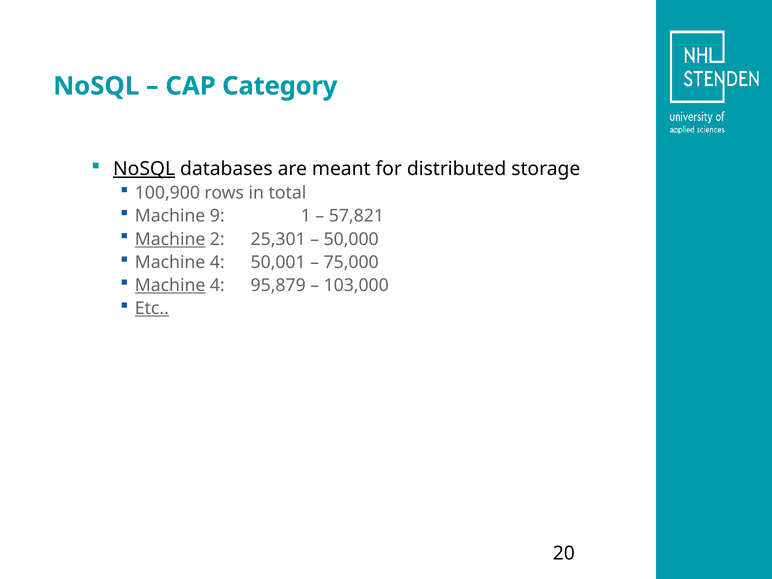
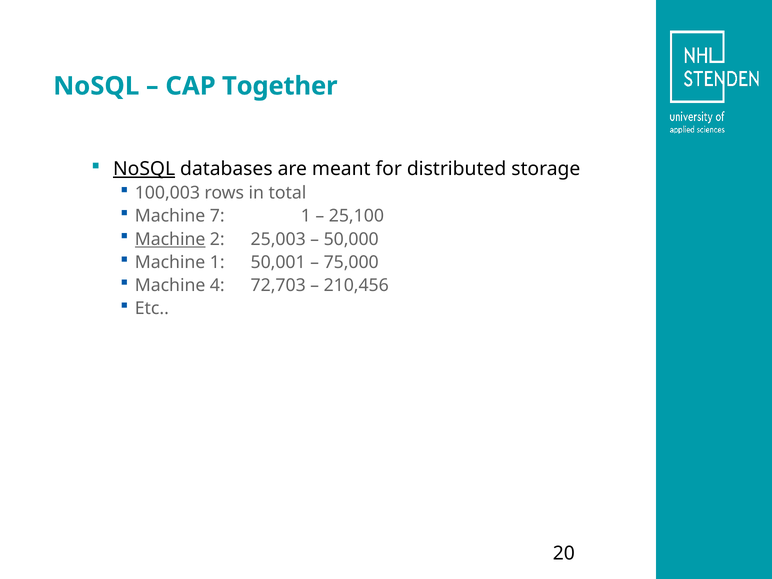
Category: Category -> Together
100,900: 100,900 -> 100,003
9: 9 -> 7
57,821: 57,821 -> 25,100
25,301: 25,301 -> 25,003
4 at (217, 262): 4 -> 1
Machine at (170, 285) underline: present -> none
95,879: 95,879 -> 72,703
103,000: 103,000 -> 210,456
Etc underline: present -> none
